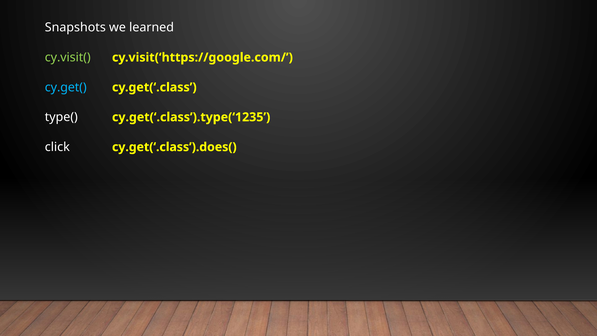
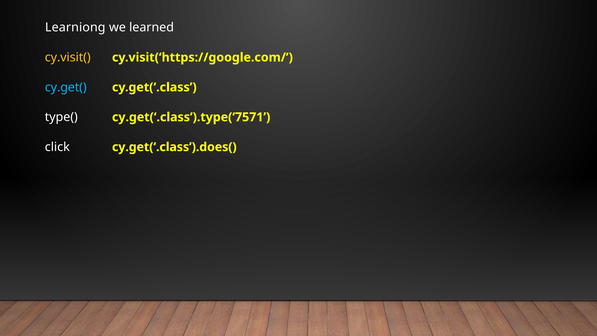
Snapshots: Snapshots -> Learniong
cy.visit( colour: light green -> yellow
cy.get(‘.class’).type(‘1235: cy.get(‘.class’).type(‘1235 -> cy.get(‘.class’).type(‘7571
